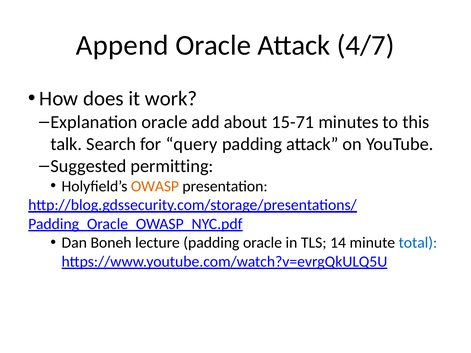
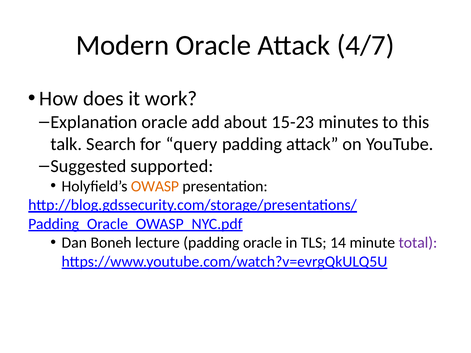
Append: Append -> Modern
15-71: 15-71 -> 15-23
permitting: permitting -> supported
total colour: blue -> purple
